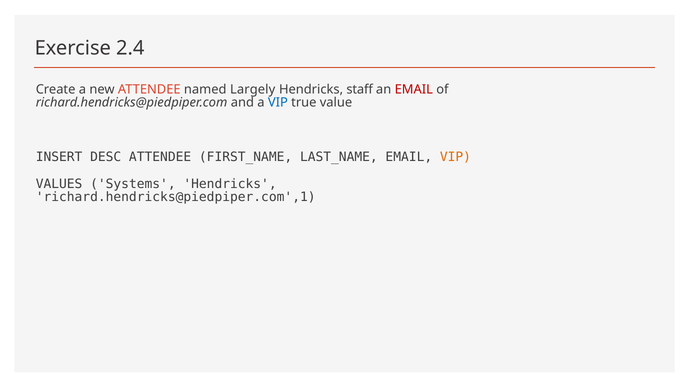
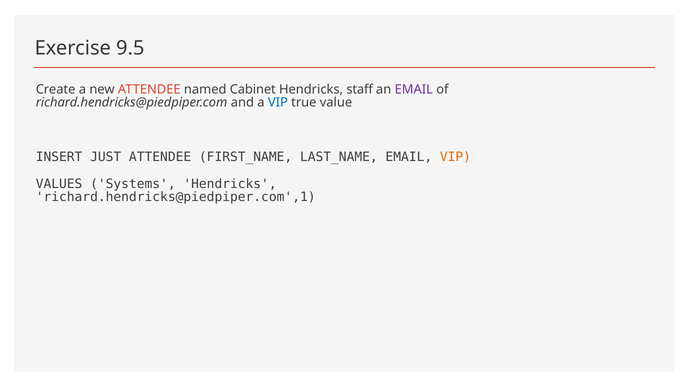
2.4: 2.4 -> 9.5
Largely: Largely -> Cabinet
EMAIL at (414, 90) colour: red -> purple
DESC: DESC -> JUST
